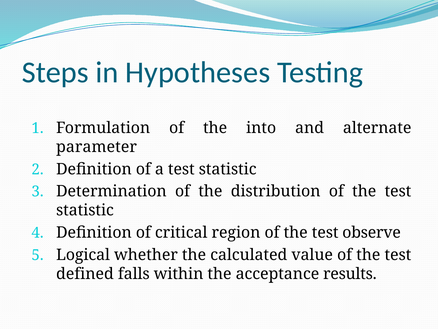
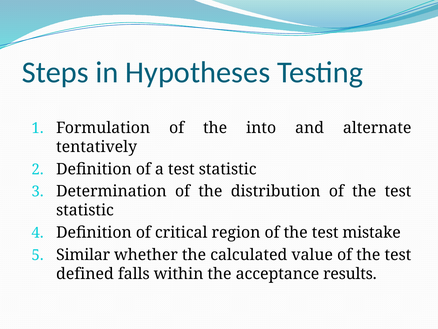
parameter: parameter -> tentatively
observe: observe -> mistake
Logical: Logical -> Similar
